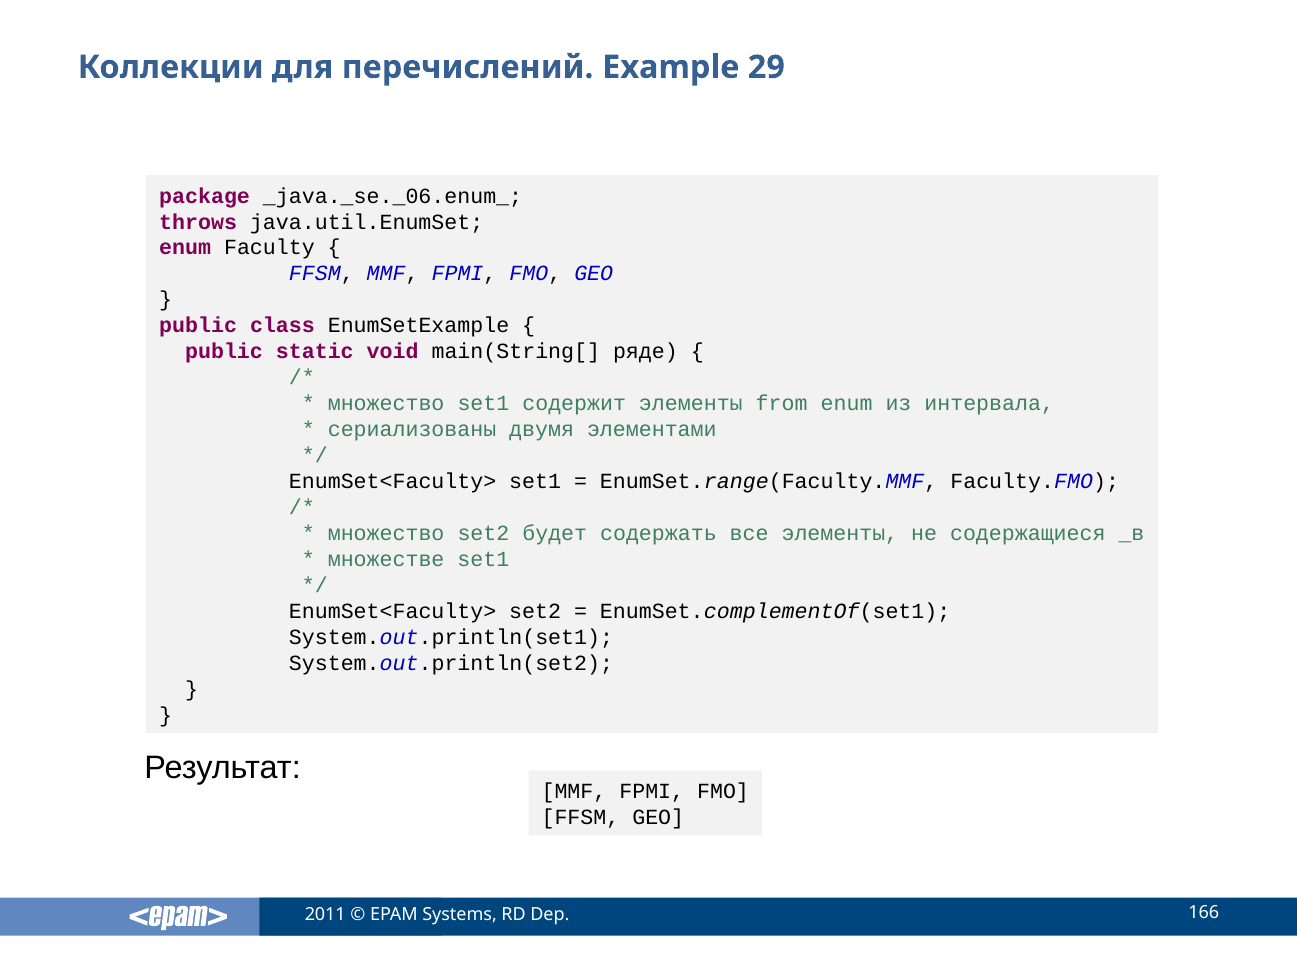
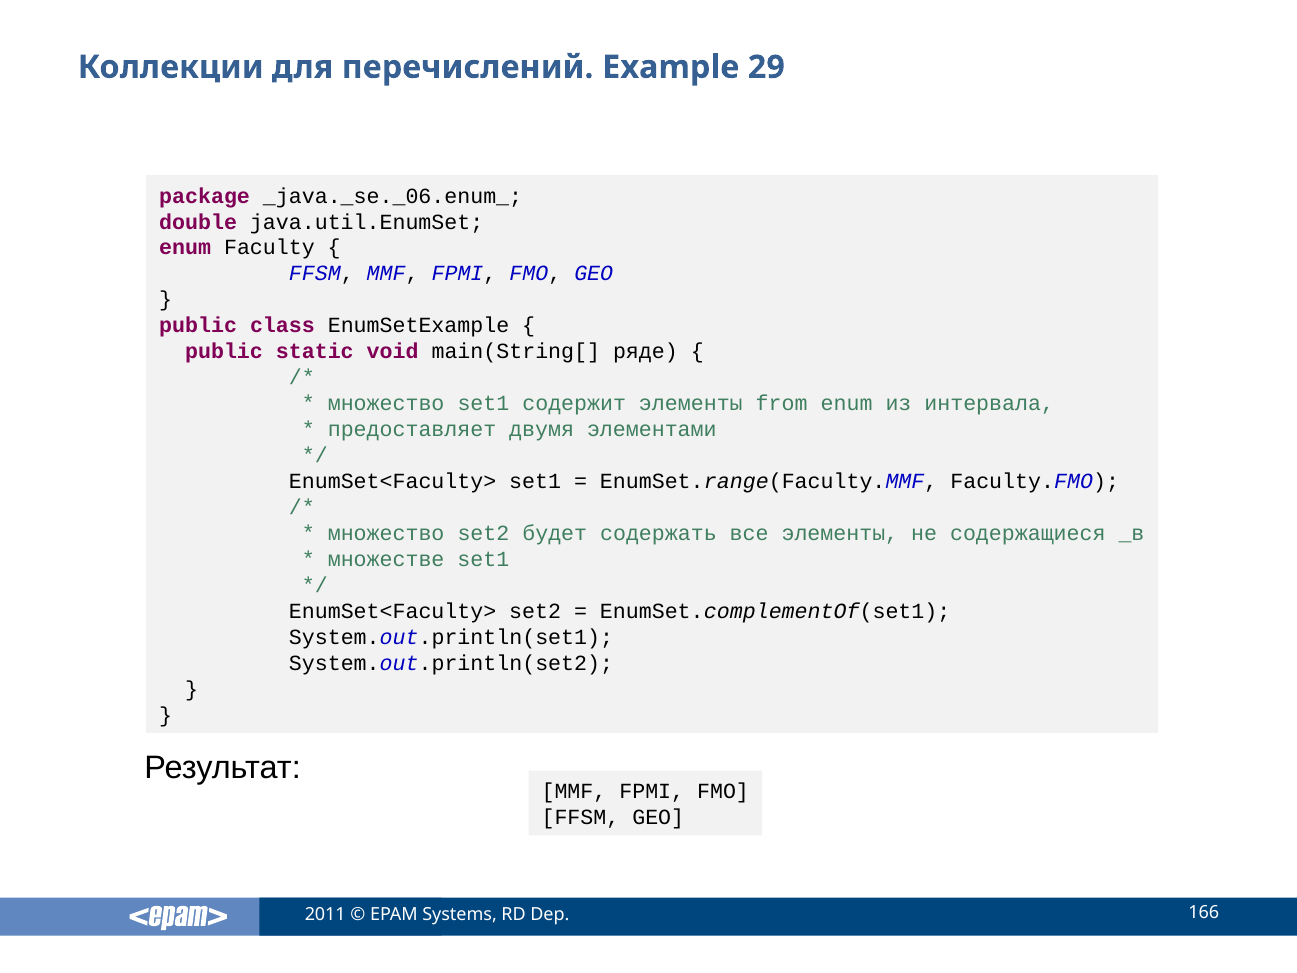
throws: throws -> double
сериализованы: сериализованы -> предоставляет
